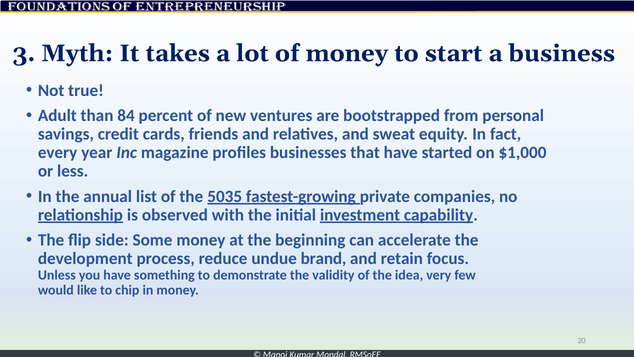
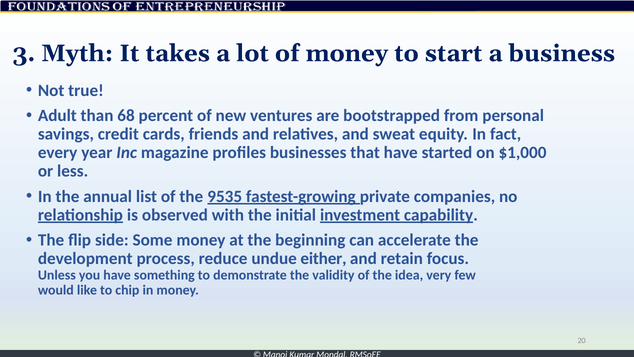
84: 84 -> 68
5035: 5035 -> 9535
brand: brand -> either
